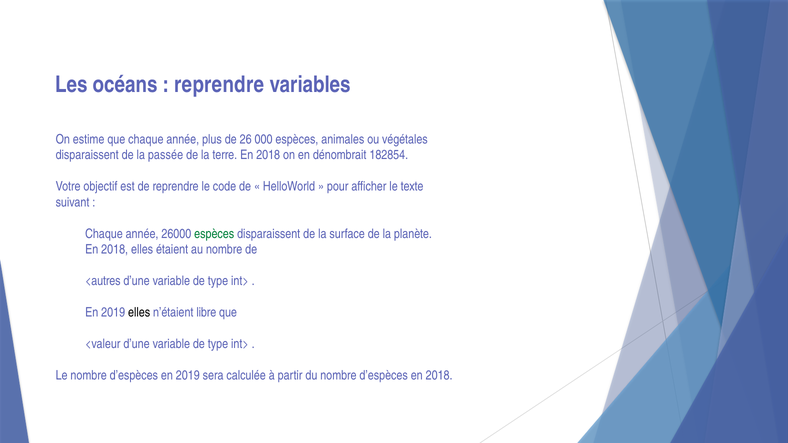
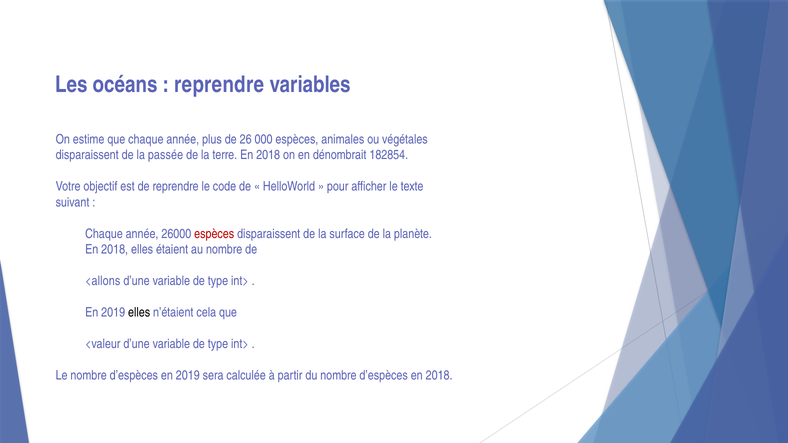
espèces at (214, 234) colour: green -> red
<autres: <autres -> <allons
libre: libre -> cela
